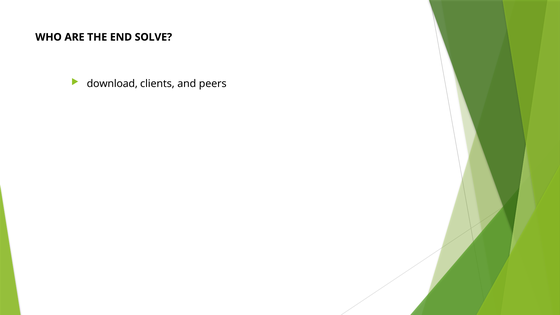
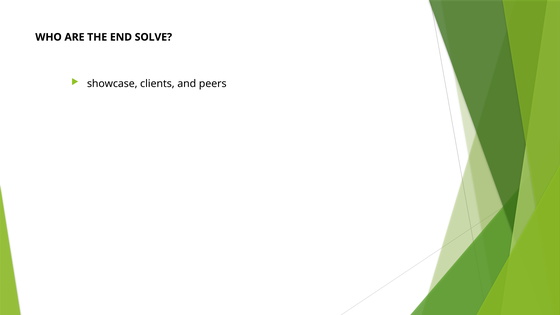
download: download -> showcase
